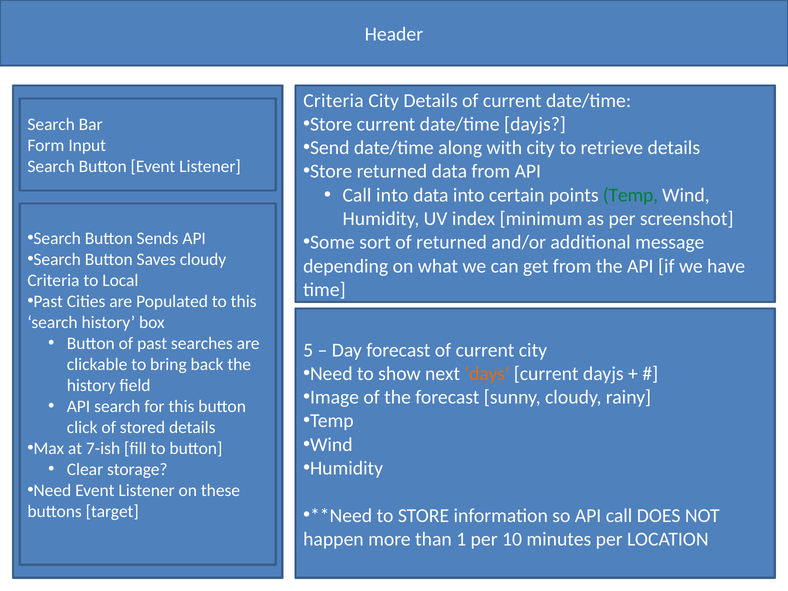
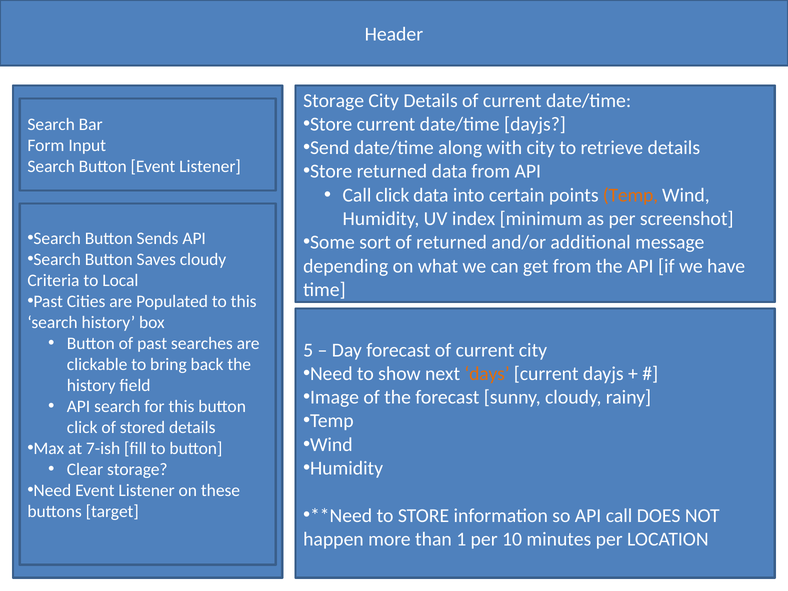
Criteria at (334, 101): Criteria -> Storage
Call into: into -> click
Temp at (630, 195) colour: green -> orange
